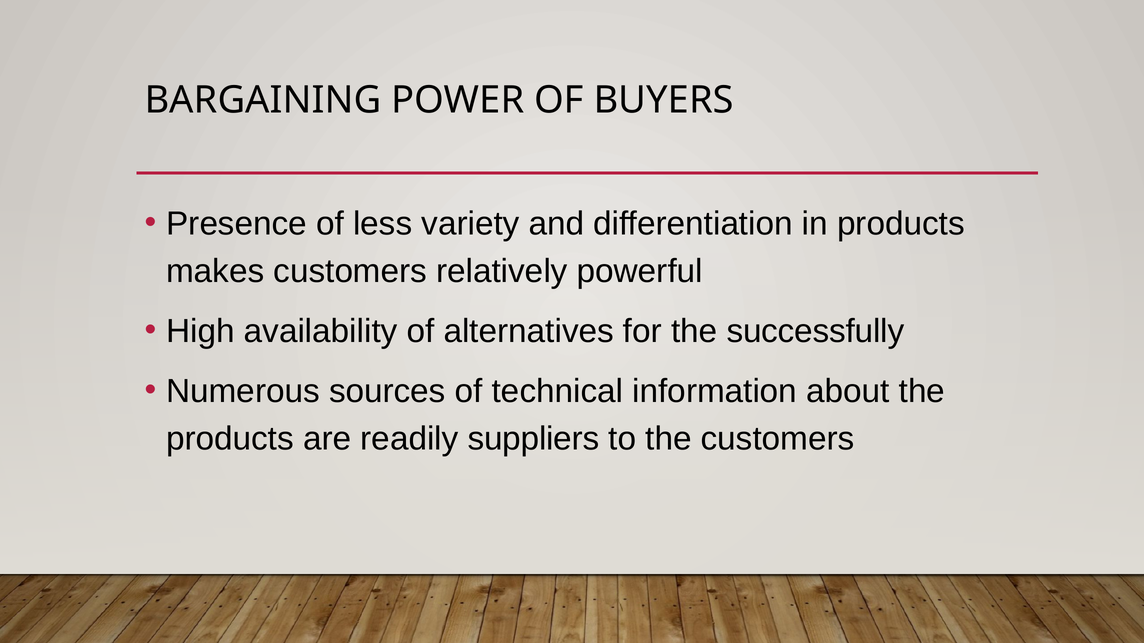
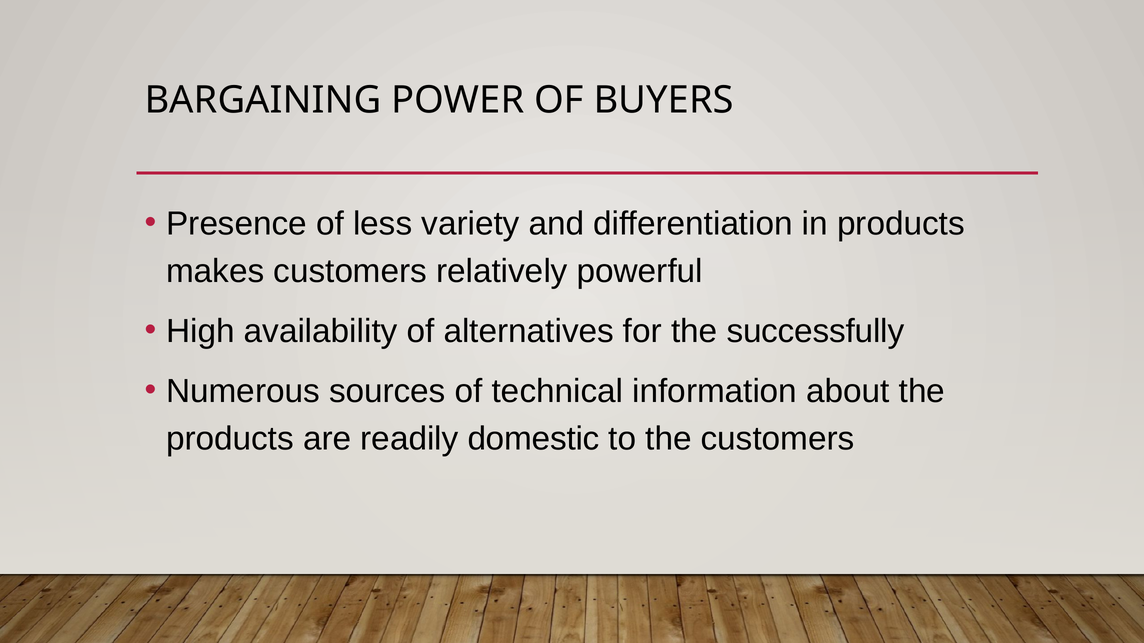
suppliers: suppliers -> domestic
